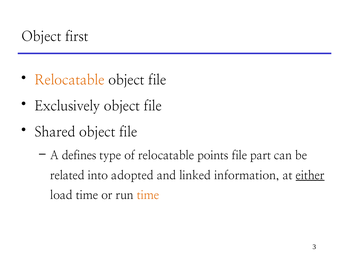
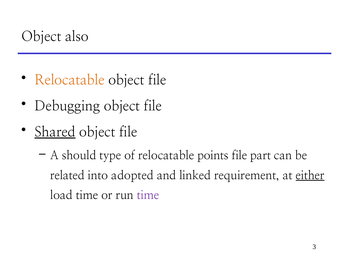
first: first -> also
Exclusively: Exclusively -> Debugging
Shared underline: none -> present
defines: defines -> should
information: information -> requirement
time at (148, 195) colour: orange -> purple
